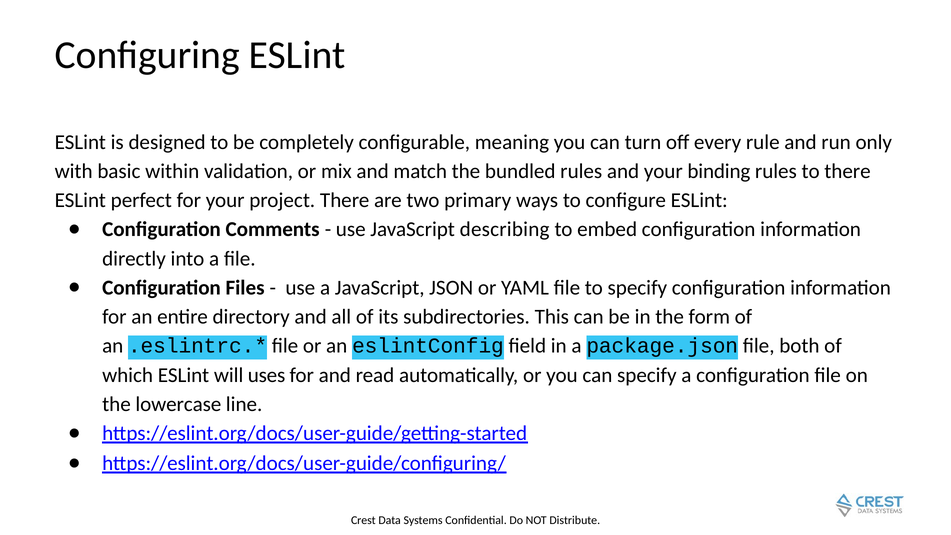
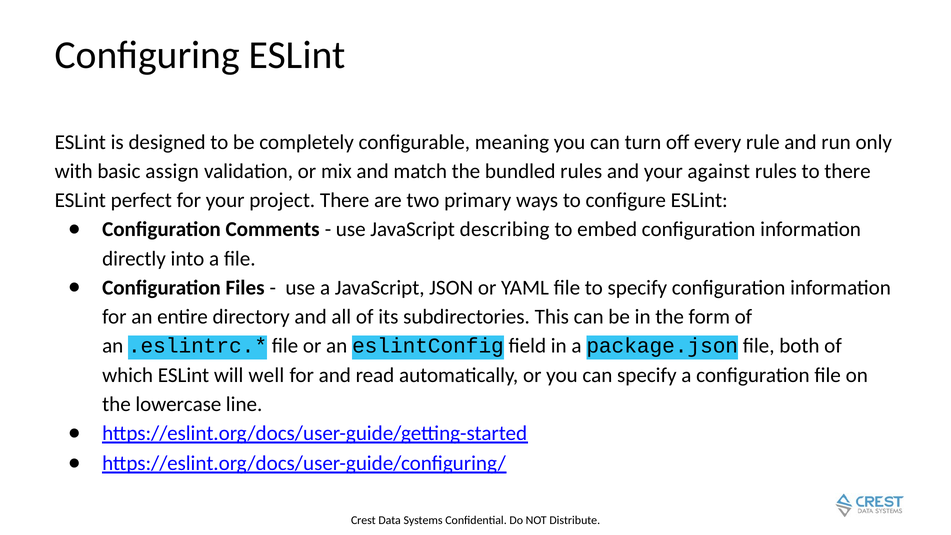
within: within -> assign
binding: binding -> against
uses: uses -> well
